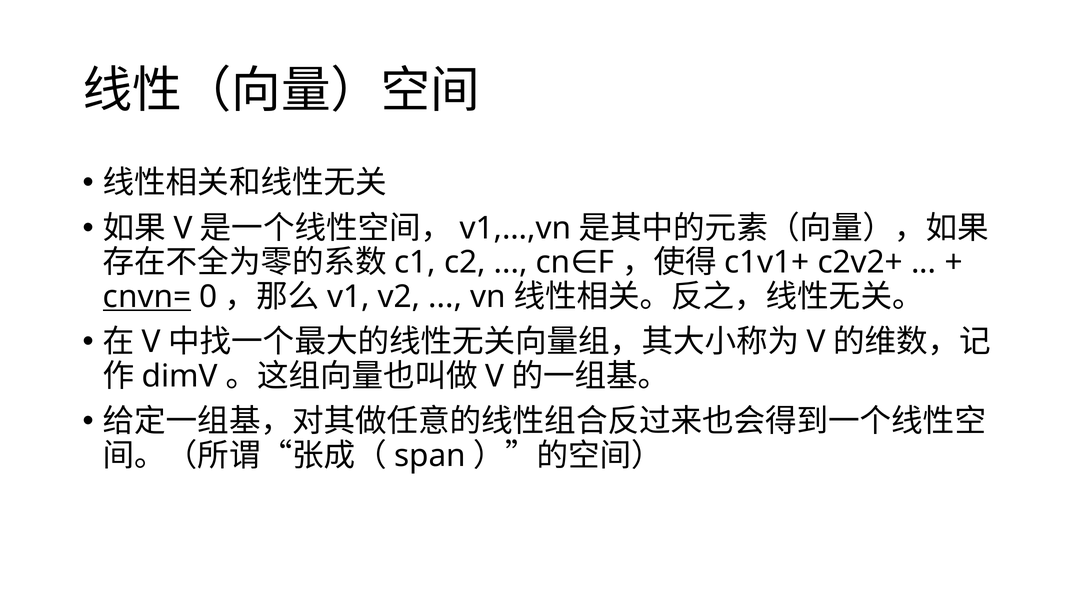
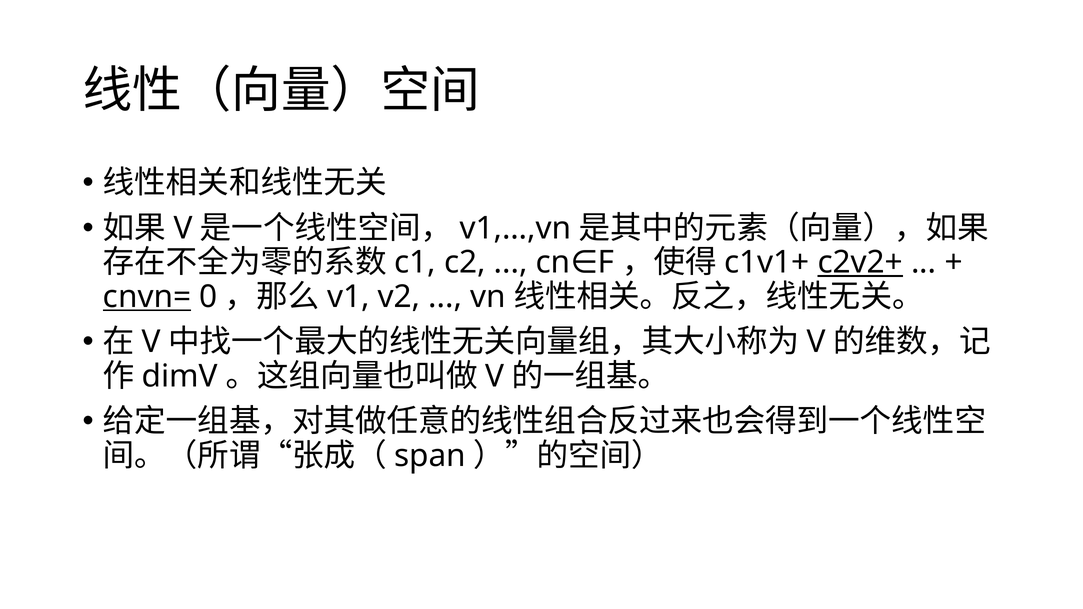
c2v2+ underline: none -> present
